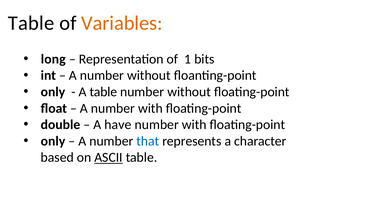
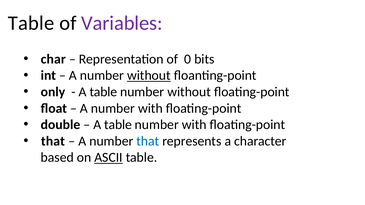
Variables colour: orange -> purple
long: long -> char
1: 1 -> 0
without at (149, 76) underline: none -> present
have at (118, 125): have -> table
only at (53, 141): only -> that
